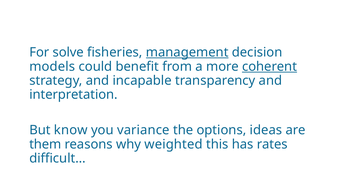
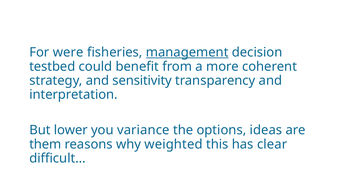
solve: solve -> were
models: models -> testbed
coherent underline: present -> none
incapable: incapable -> sensitivity
know: know -> lower
rates: rates -> clear
